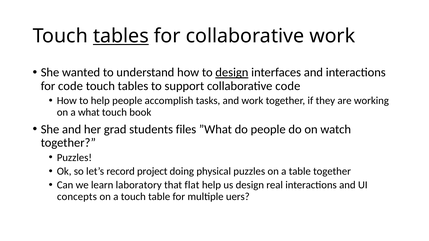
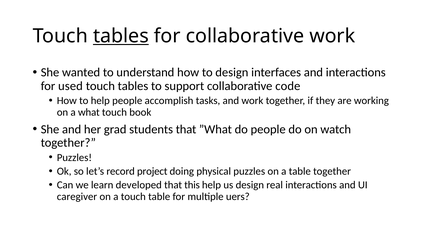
design at (232, 73) underline: present -> none
for code: code -> used
students files: files -> that
laboratory: laboratory -> developed
flat: flat -> this
concepts: concepts -> caregiver
